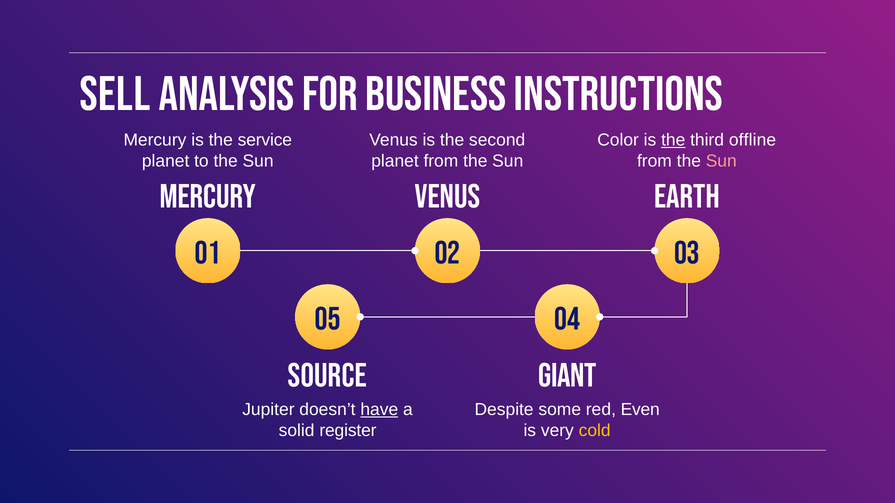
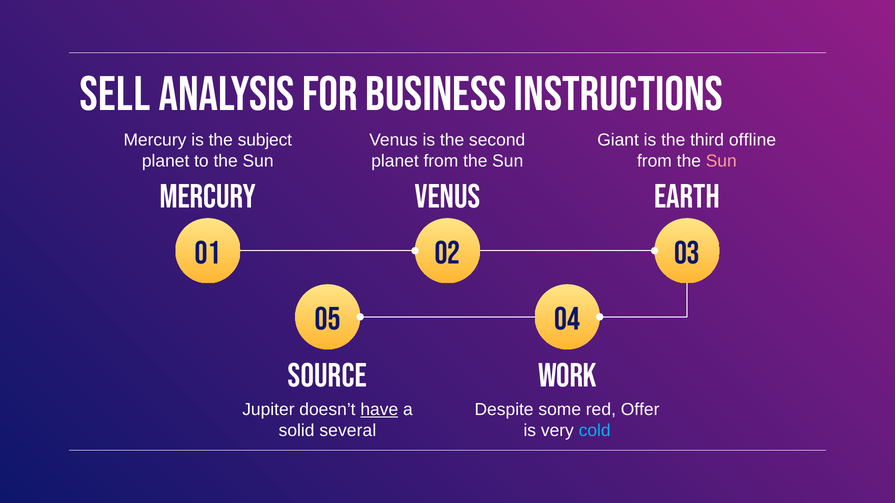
service: service -> subject
Color: Color -> Giant
the at (673, 140) underline: present -> none
giant: giant -> work
Even: Even -> Offer
register: register -> several
cold colour: yellow -> light blue
